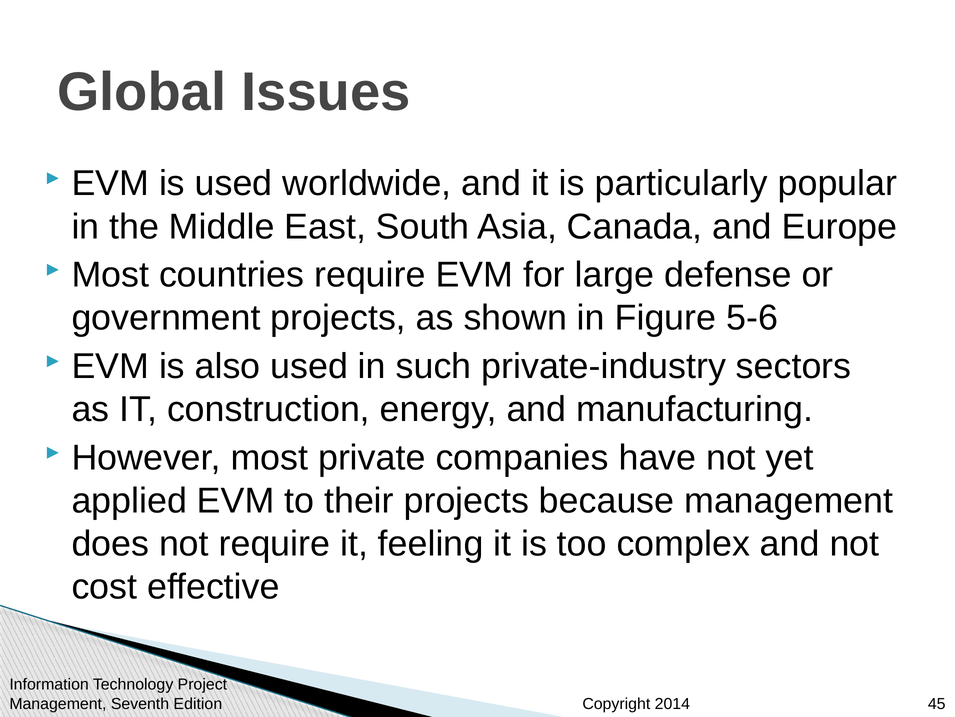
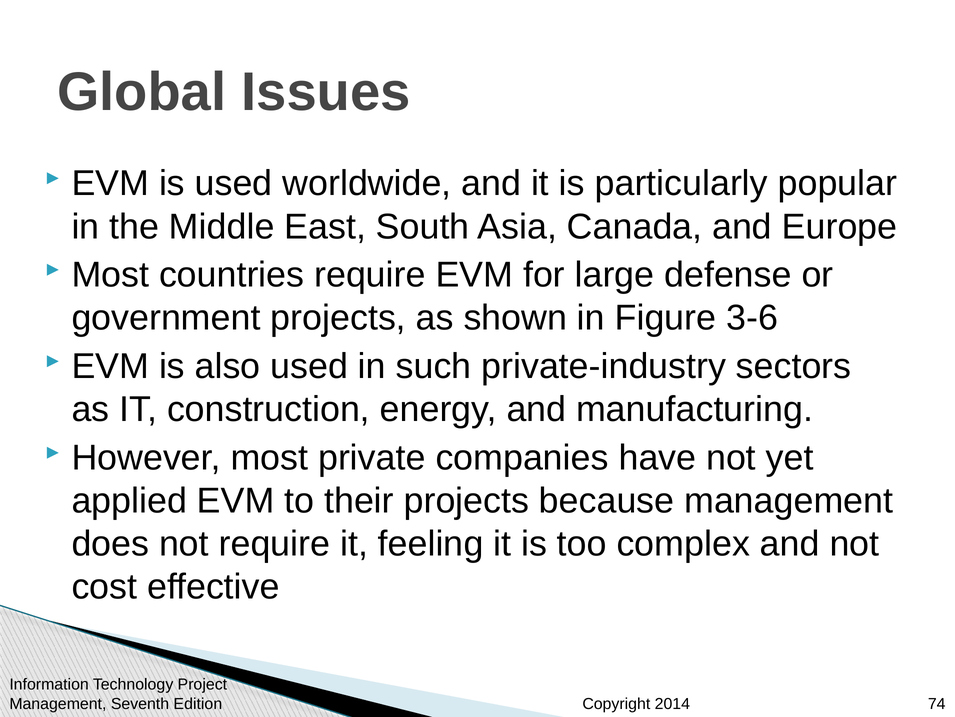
5-6: 5-6 -> 3-6
45: 45 -> 74
